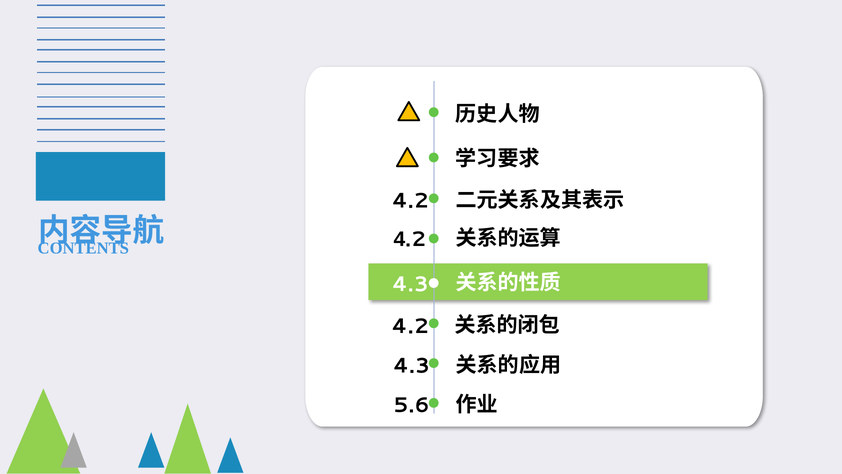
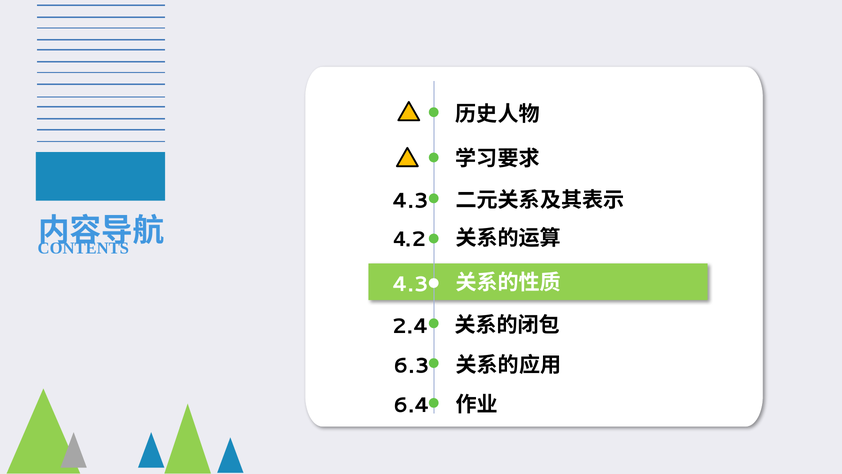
4.2 at (410, 200): 4.2 -> 4.3
4.2 at (410, 326): 4.2 -> 2.4
4.3 at (412, 366): 4.3 -> 6.3
5.6: 5.6 -> 6.4
